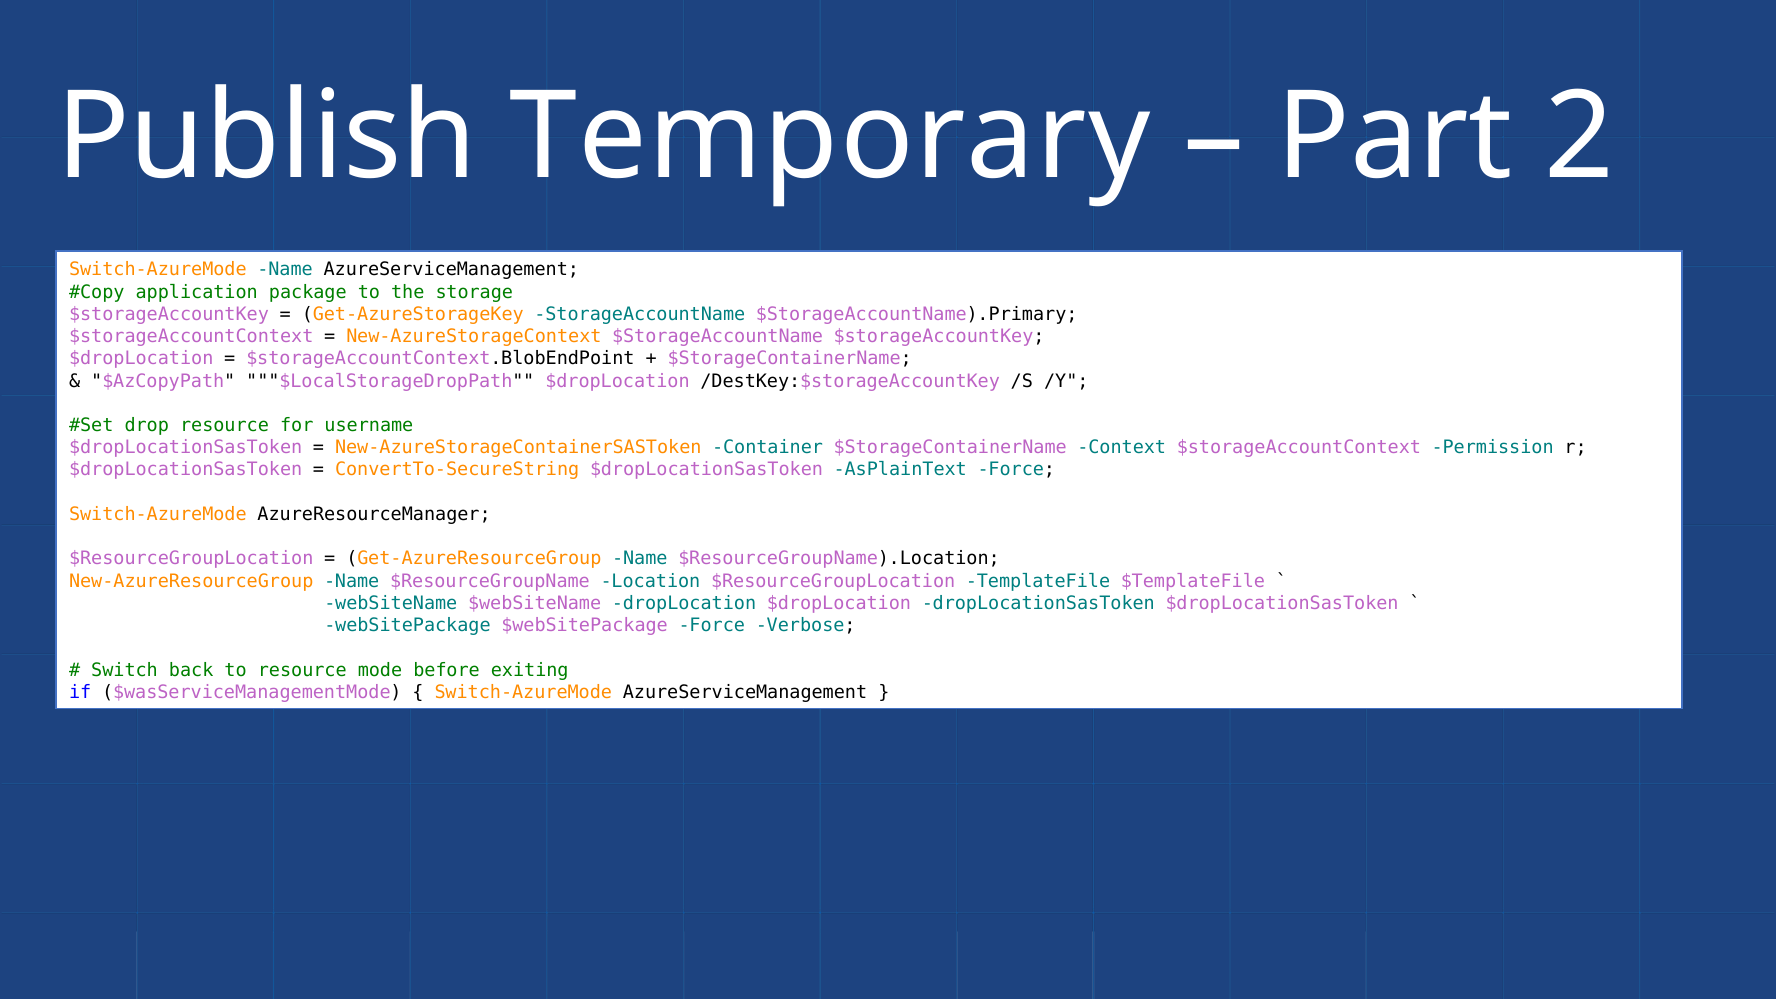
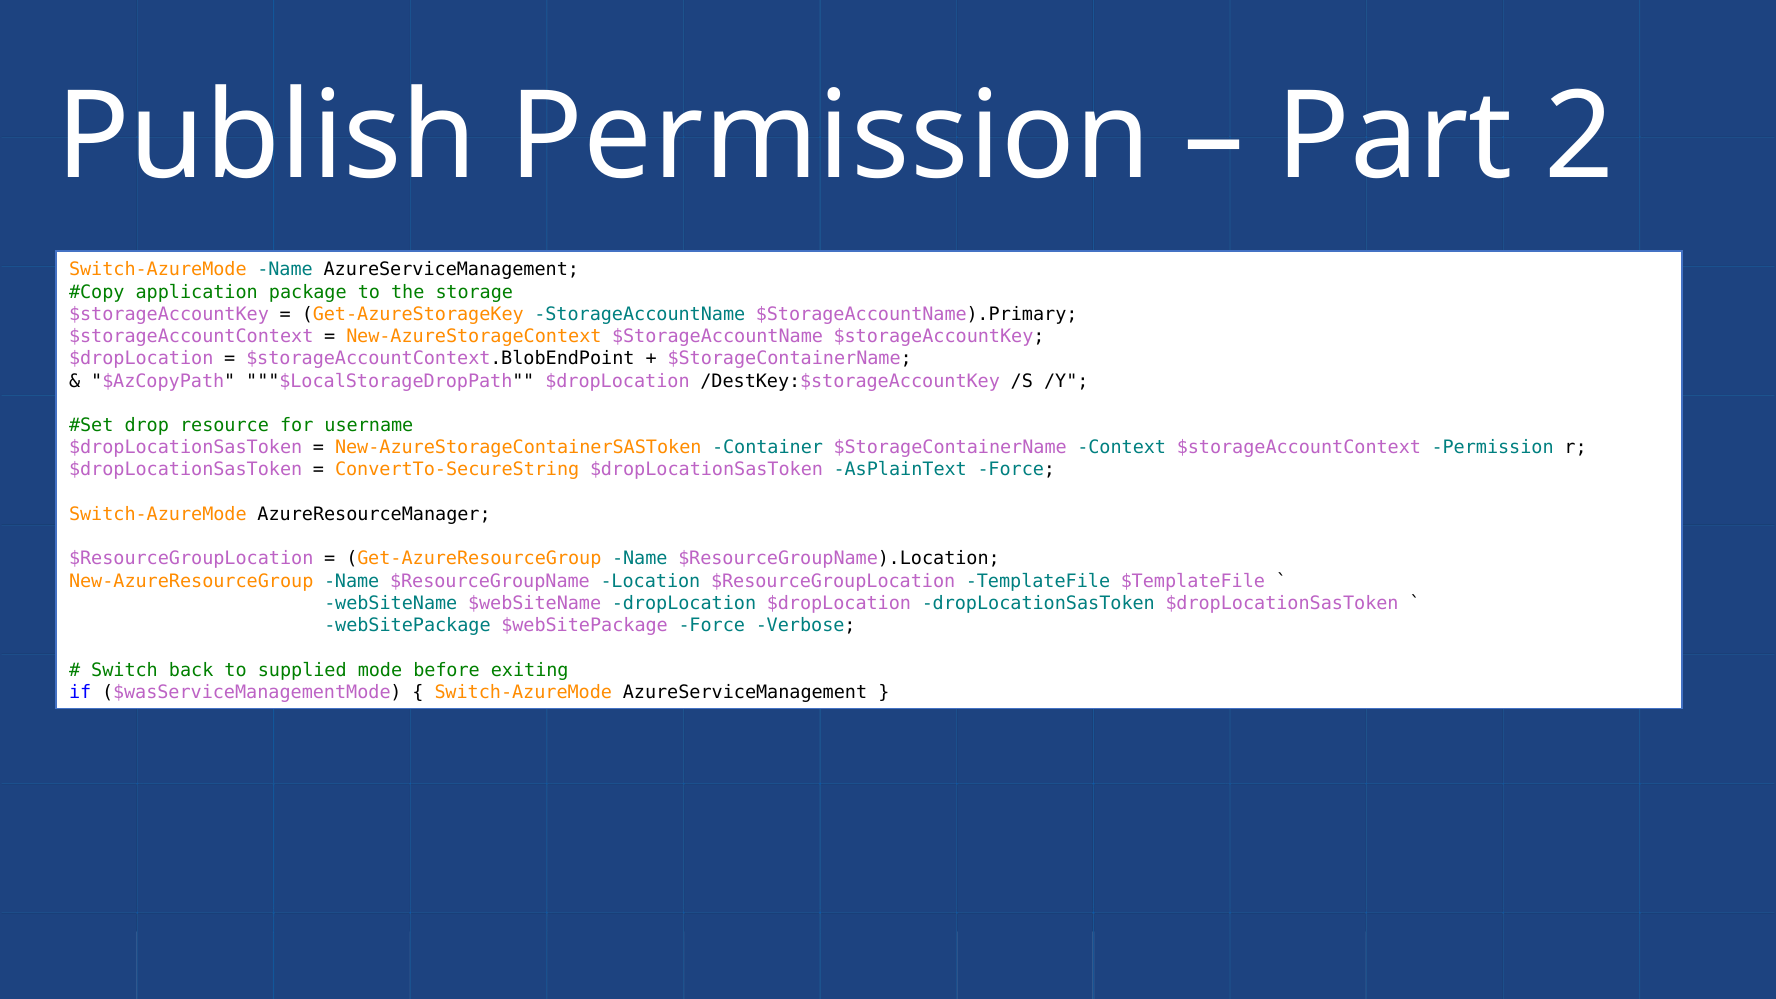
Publish Temporary: Temporary -> Permission
to resource: resource -> supplied
